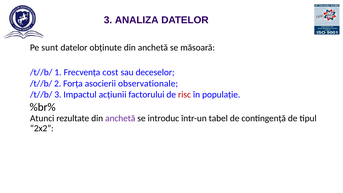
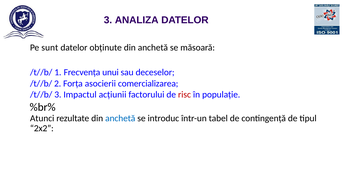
cost: cost -> unui
observationale: observationale -> comercializarea
anchetă at (120, 118) colour: purple -> blue
